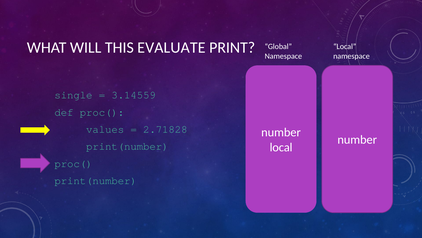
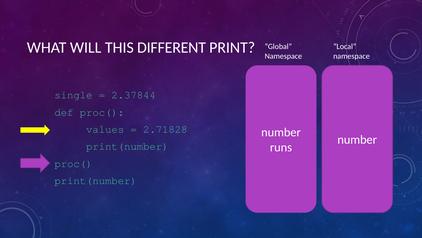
EVALUATE: EVALUATE -> DIFFERENT
3.14559: 3.14559 -> 2.37844
local at (281, 147): local -> runs
